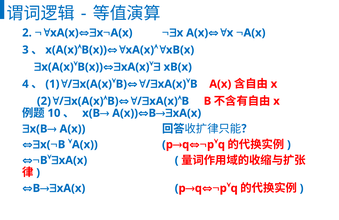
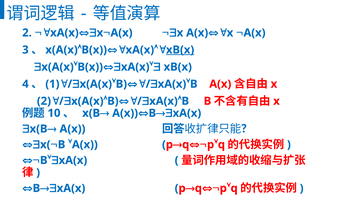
xB(x at (180, 50) underline: none -> present
